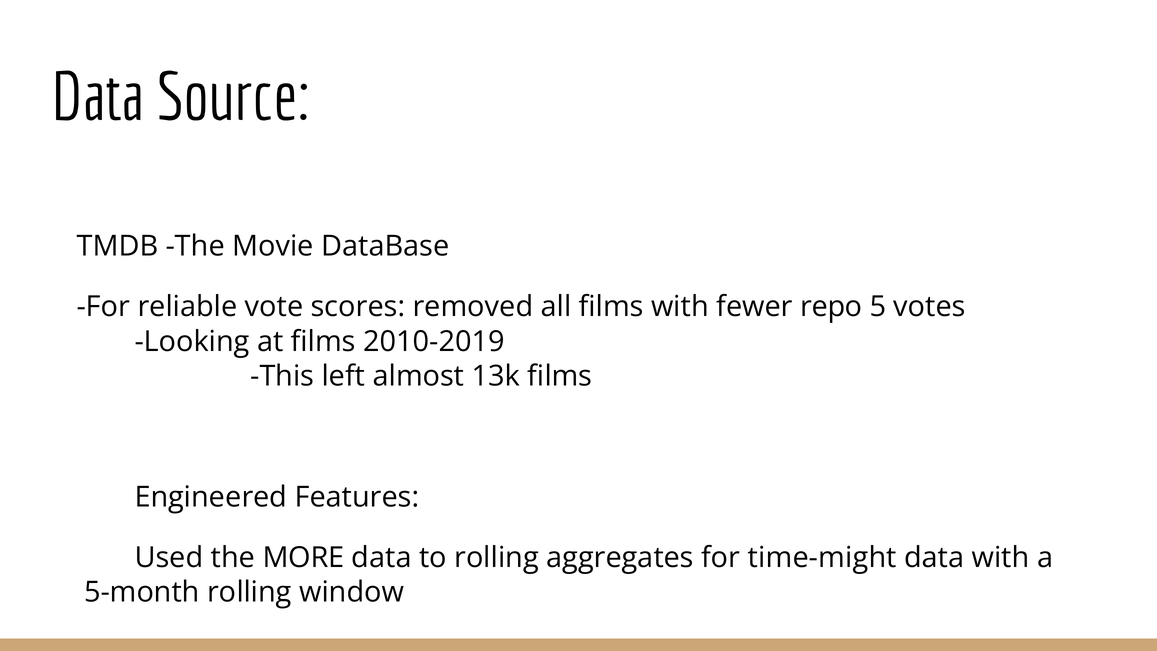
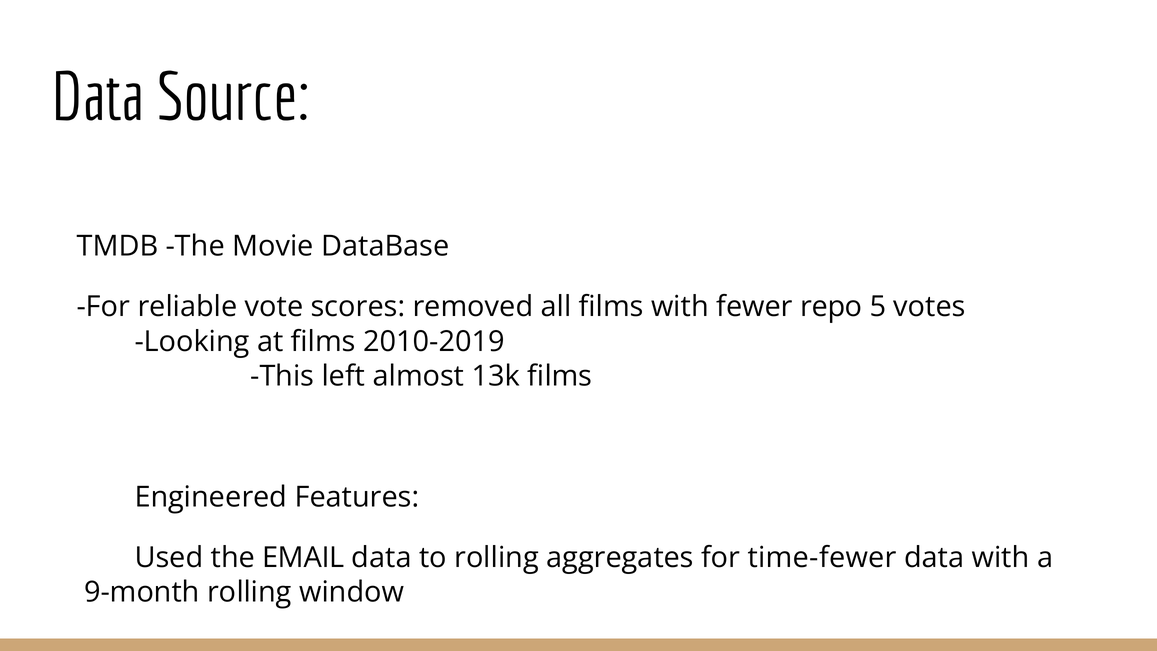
MORE: MORE -> EMAIL
time-might: time-might -> time-fewer
5-month: 5-month -> 9-month
